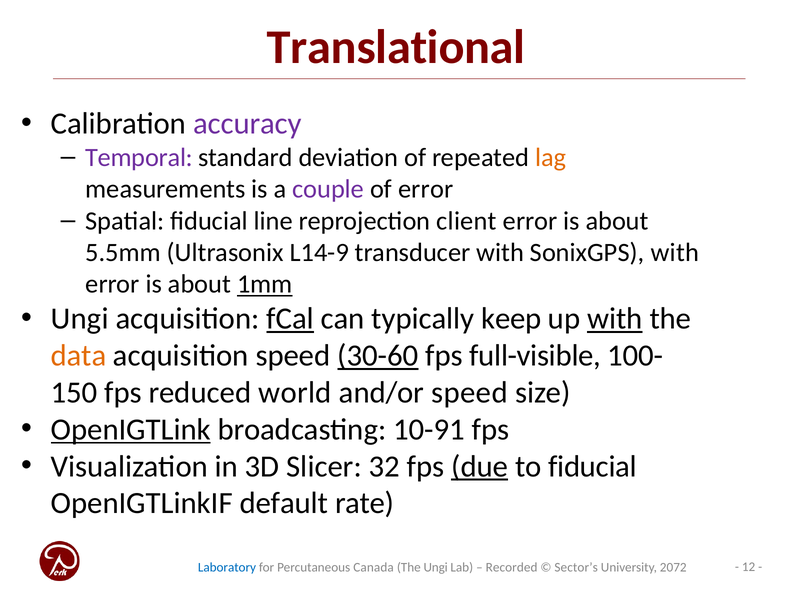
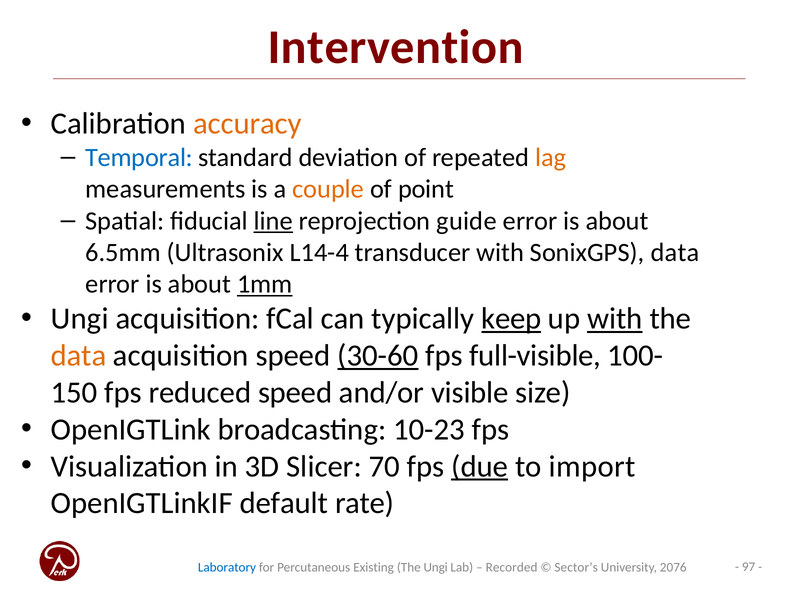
Translational: Translational -> Intervention
accuracy colour: purple -> orange
Temporal colour: purple -> blue
couple colour: purple -> orange
of error: error -> point
line underline: none -> present
client: client -> guide
5.5mm: 5.5mm -> 6.5mm
L14-9: L14-9 -> L14-4
SonixGPS with: with -> data
fCal underline: present -> none
keep underline: none -> present
reduced world: world -> speed
and/or speed: speed -> visible
OpenIGTLink underline: present -> none
10-91: 10-91 -> 10-23
32: 32 -> 70
to fiducial: fiducial -> import
12: 12 -> 97
Canada: Canada -> Existing
2072: 2072 -> 2076
